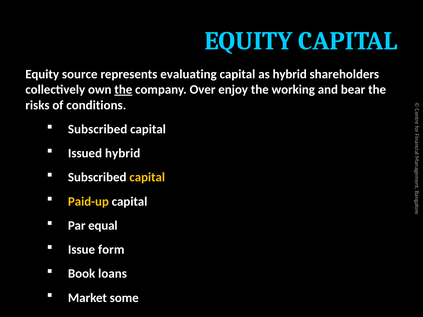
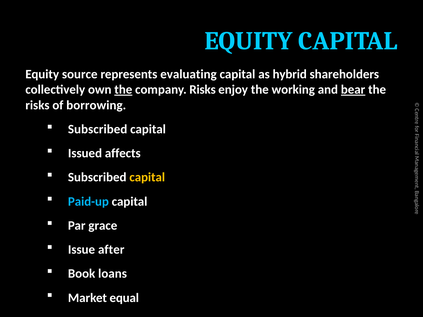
company Over: Over -> Risks
bear underline: none -> present
conditions: conditions -> borrowing
Issued hybrid: hybrid -> affects
Paid-up colour: yellow -> light blue
equal: equal -> grace
form: form -> after
some: some -> equal
